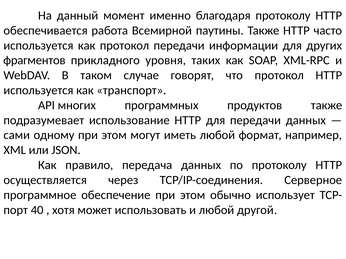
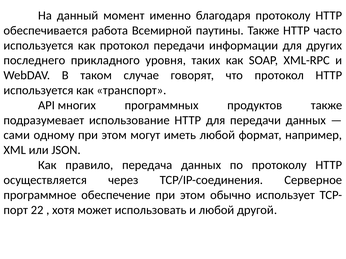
фрагментов: фрагментов -> последнего
40: 40 -> 22
